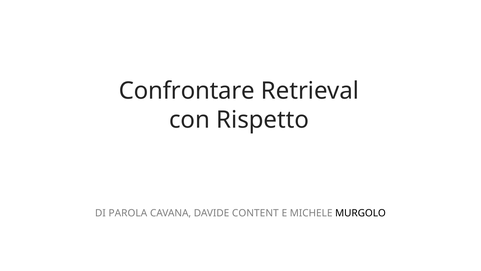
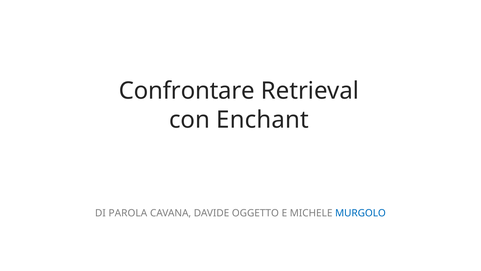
Rispetto: Rispetto -> Enchant
CONTENT: CONTENT -> OGGETTO
MURGOLO colour: black -> blue
